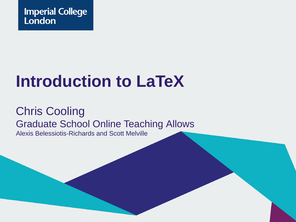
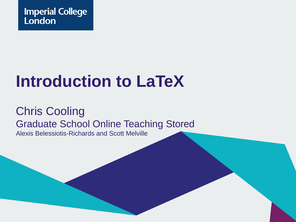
Allows: Allows -> Stored
